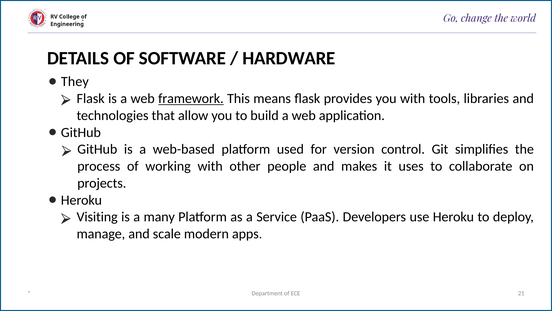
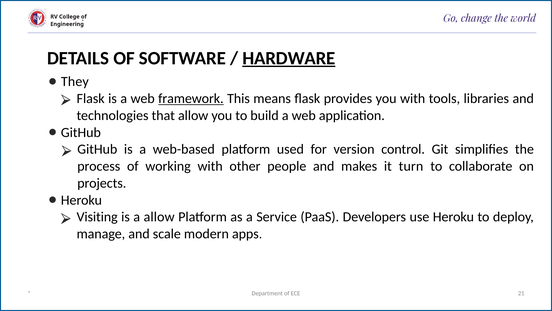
HARDWARE underline: none -> present
uses: uses -> turn
a many: many -> allow
